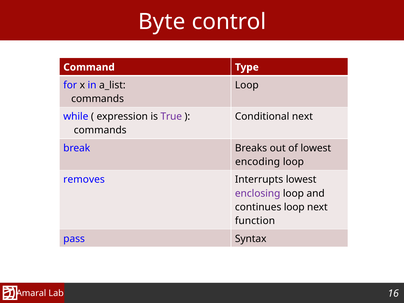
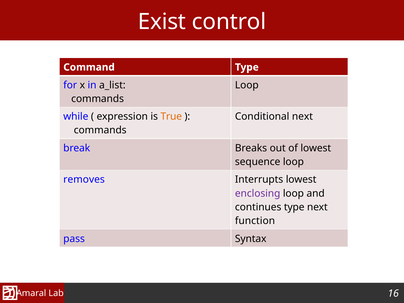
Byte: Byte -> Exist
True colour: purple -> orange
encoding: encoding -> sequence
continues loop: loop -> type
